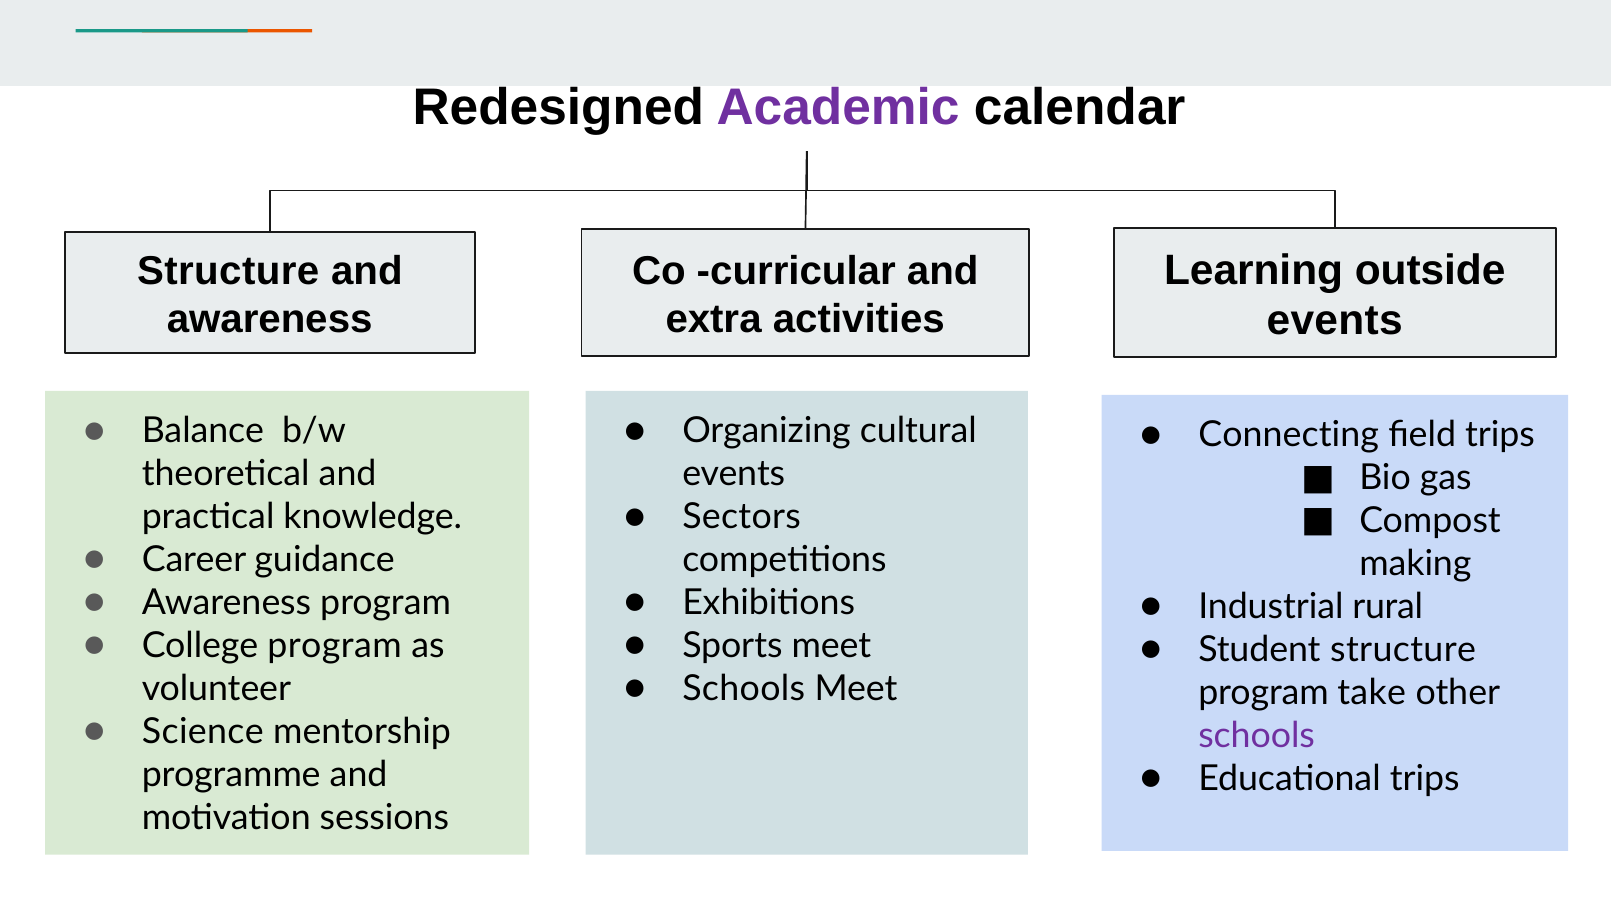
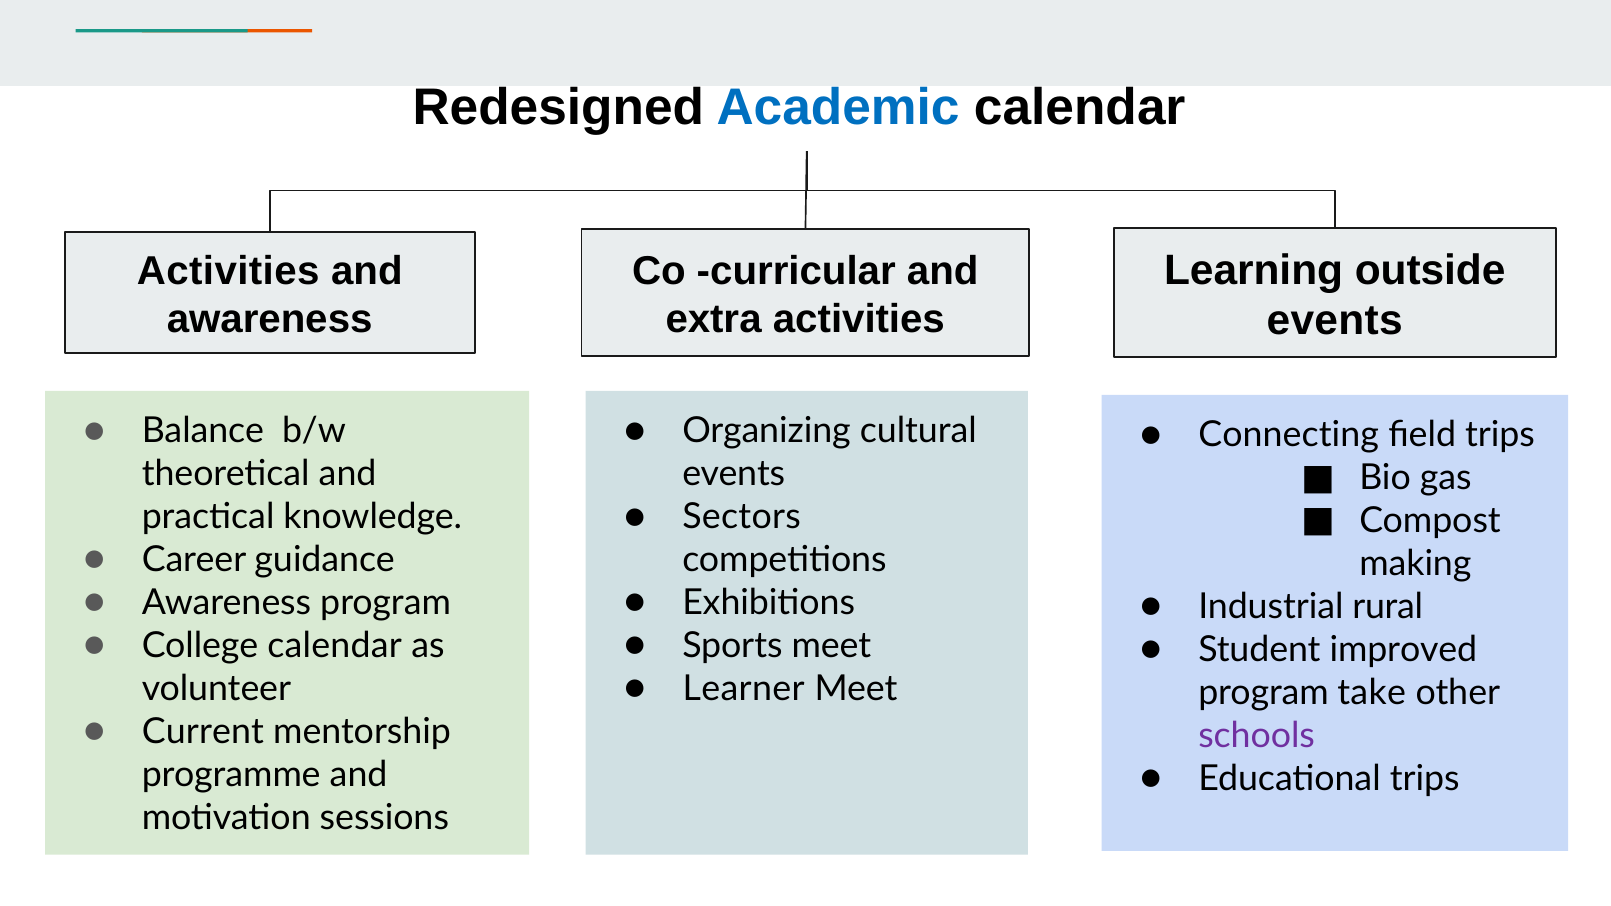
Academic colour: purple -> blue
Structure at (228, 271): Structure -> Activities
College program: program -> calendar
Student structure: structure -> improved
Schools at (744, 689): Schools -> Learner
Science: Science -> Current
